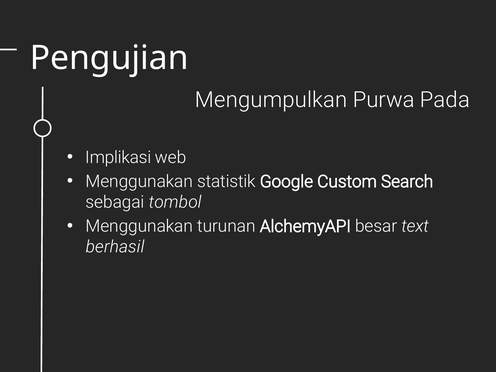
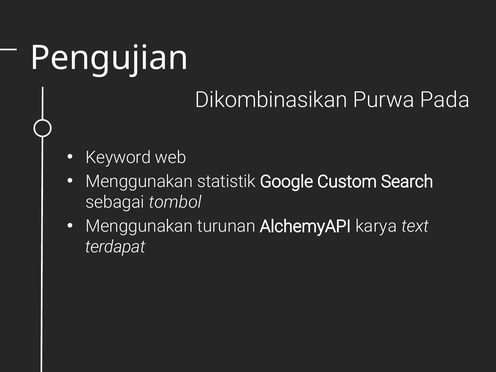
Mengumpulkan: Mengumpulkan -> Dikombinasikan
Implikasi: Implikasi -> Keyword
besar: besar -> karya
berhasil: berhasil -> terdapat
